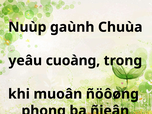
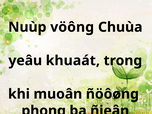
gaùnh: gaùnh -> vöông
yeâu cuoàng: cuoàng -> khuaát
